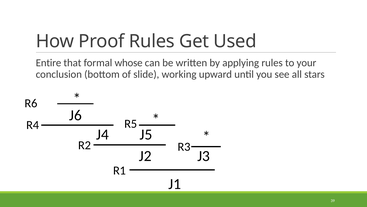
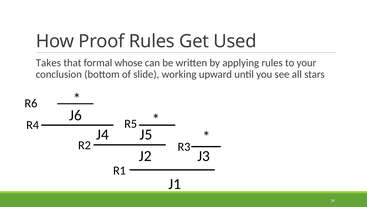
Entire: Entire -> Takes
